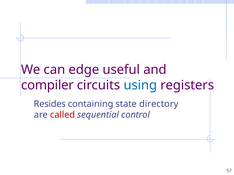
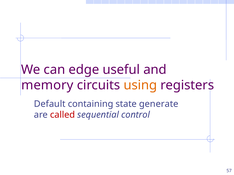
compiler: compiler -> memory
using colour: blue -> orange
Resides: Resides -> Default
directory: directory -> generate
